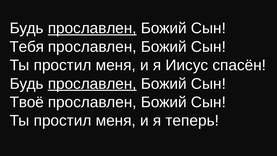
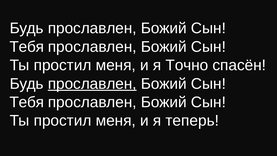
прославлен at (92, 28) underline: present -> none
Иисус: Иисус -> Точно
Твоё at (27, 102): Твоё -> Тебя
